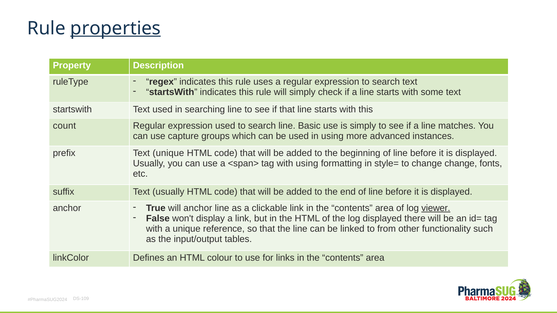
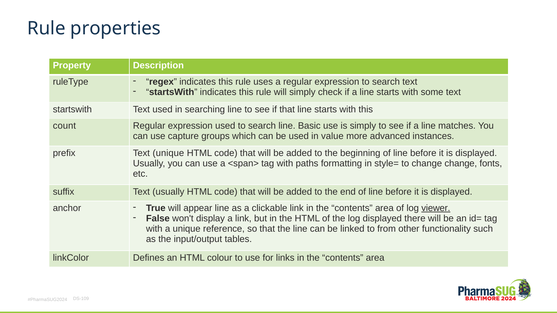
properties underline: present -> none
in using: using -> value
with using: using -> paths
will anchor: anchor -> appear
